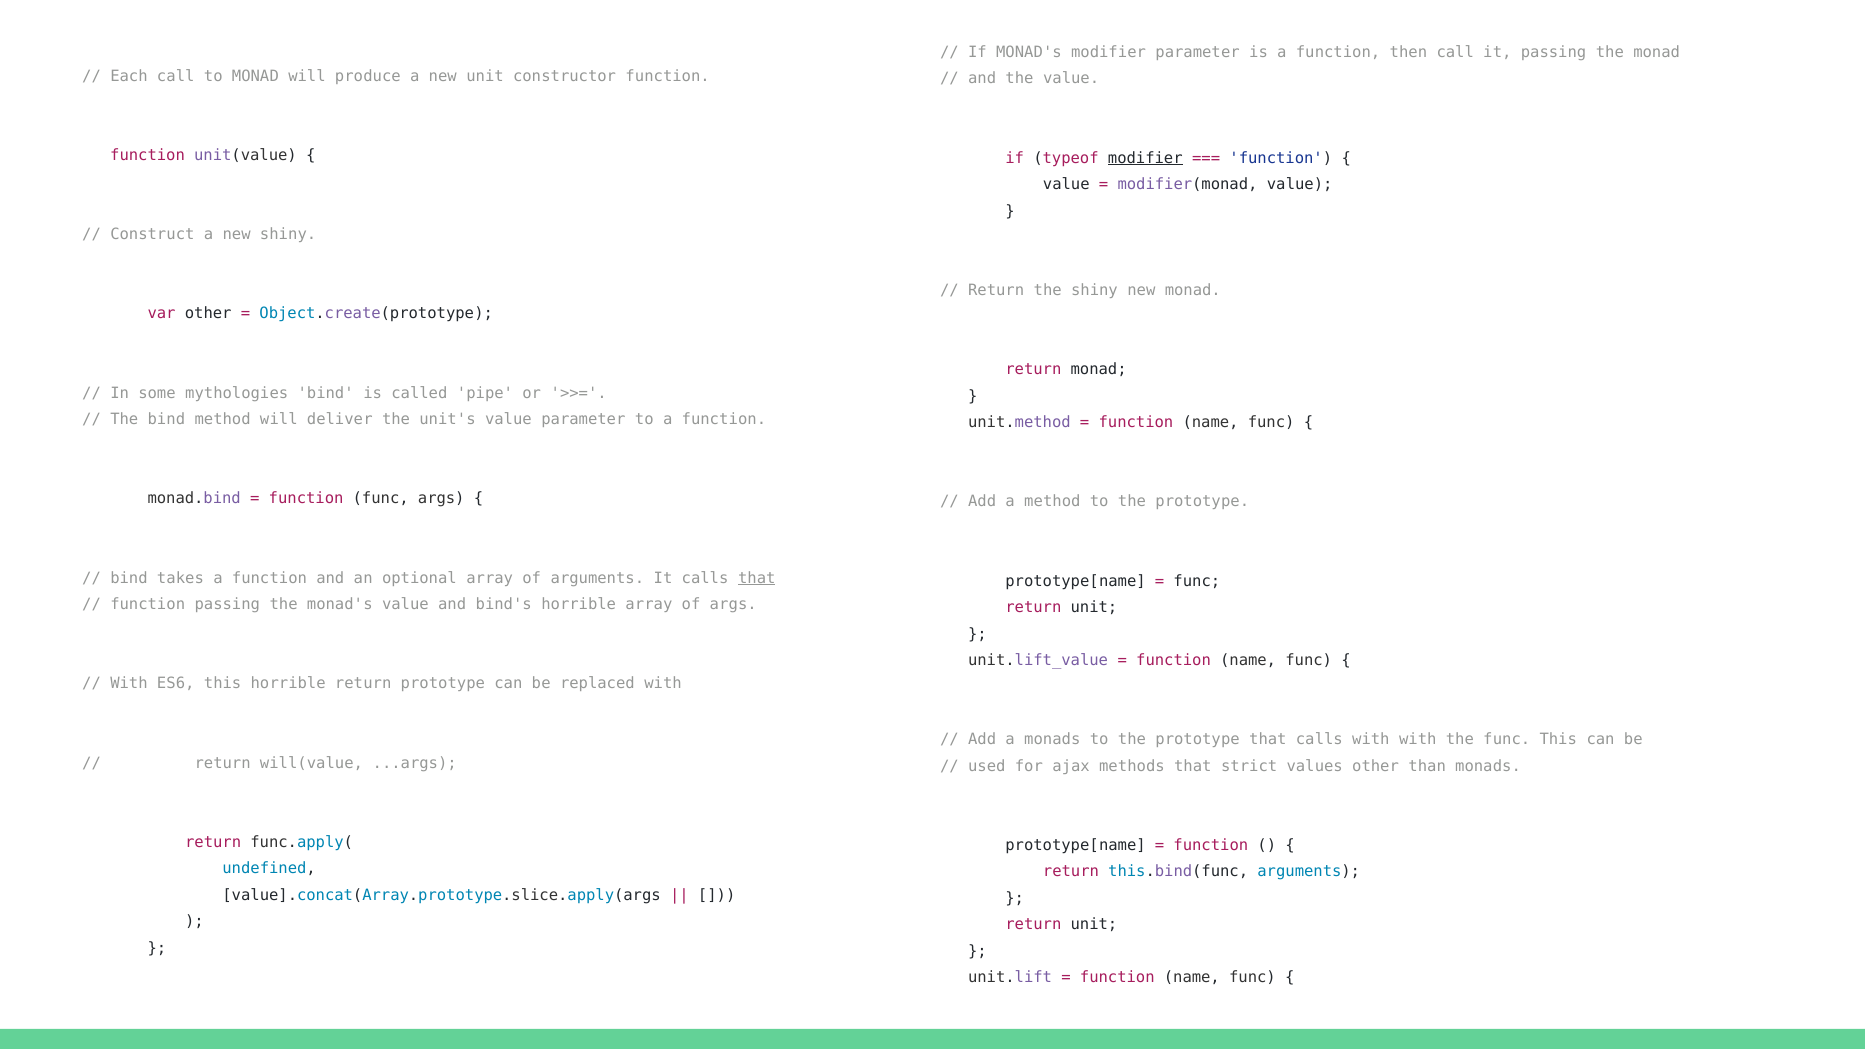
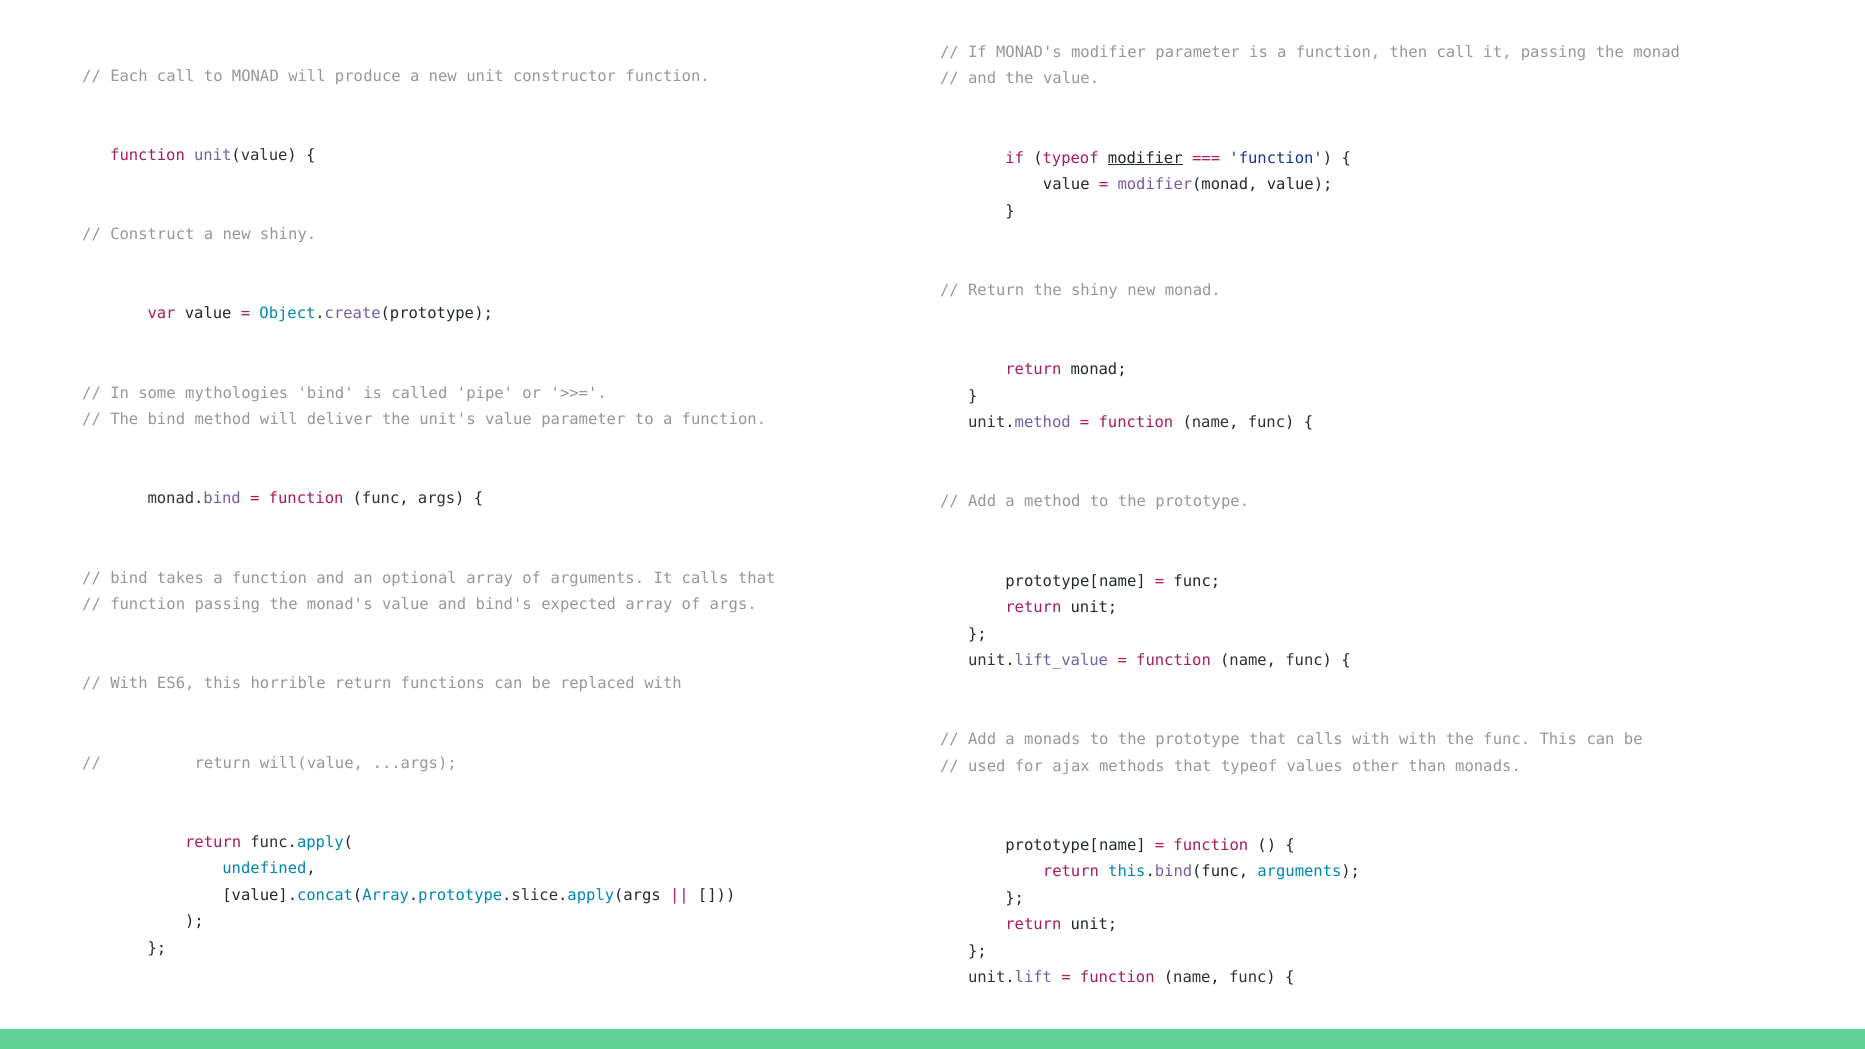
var other: other -> value
that at (757, 578) underline: present -> none
bind's horrible: horrible -> expected
return prototype: prototype -> functions
that strict: strict -> typeof
